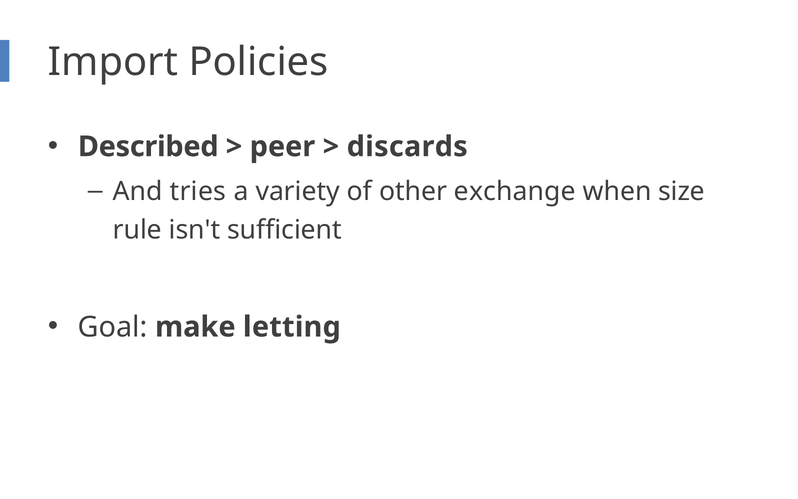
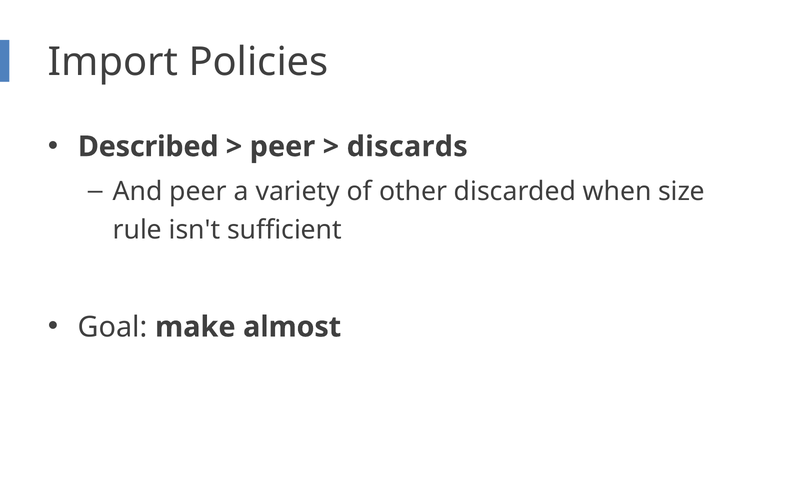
And tries: tries -> peer
exchange: exchange -> discarded
letting: letting -> almost
